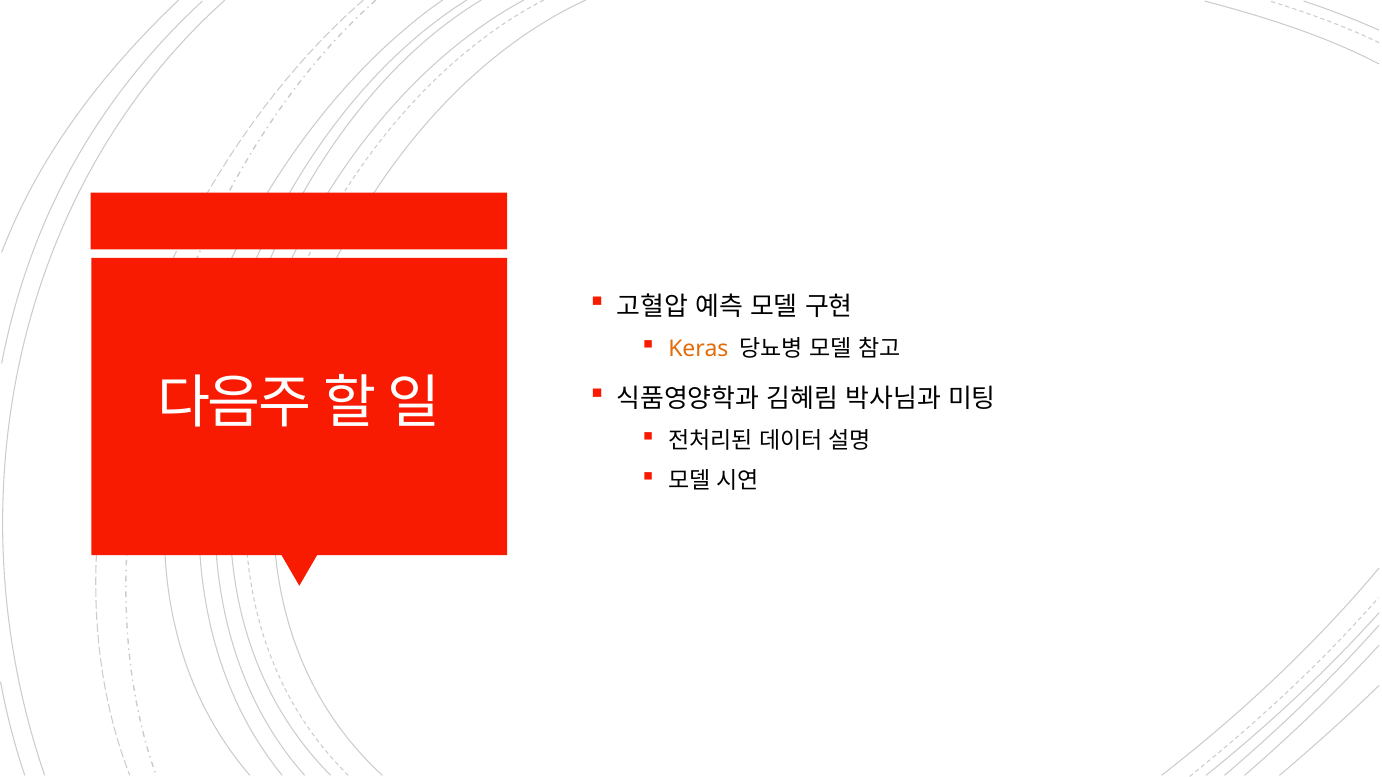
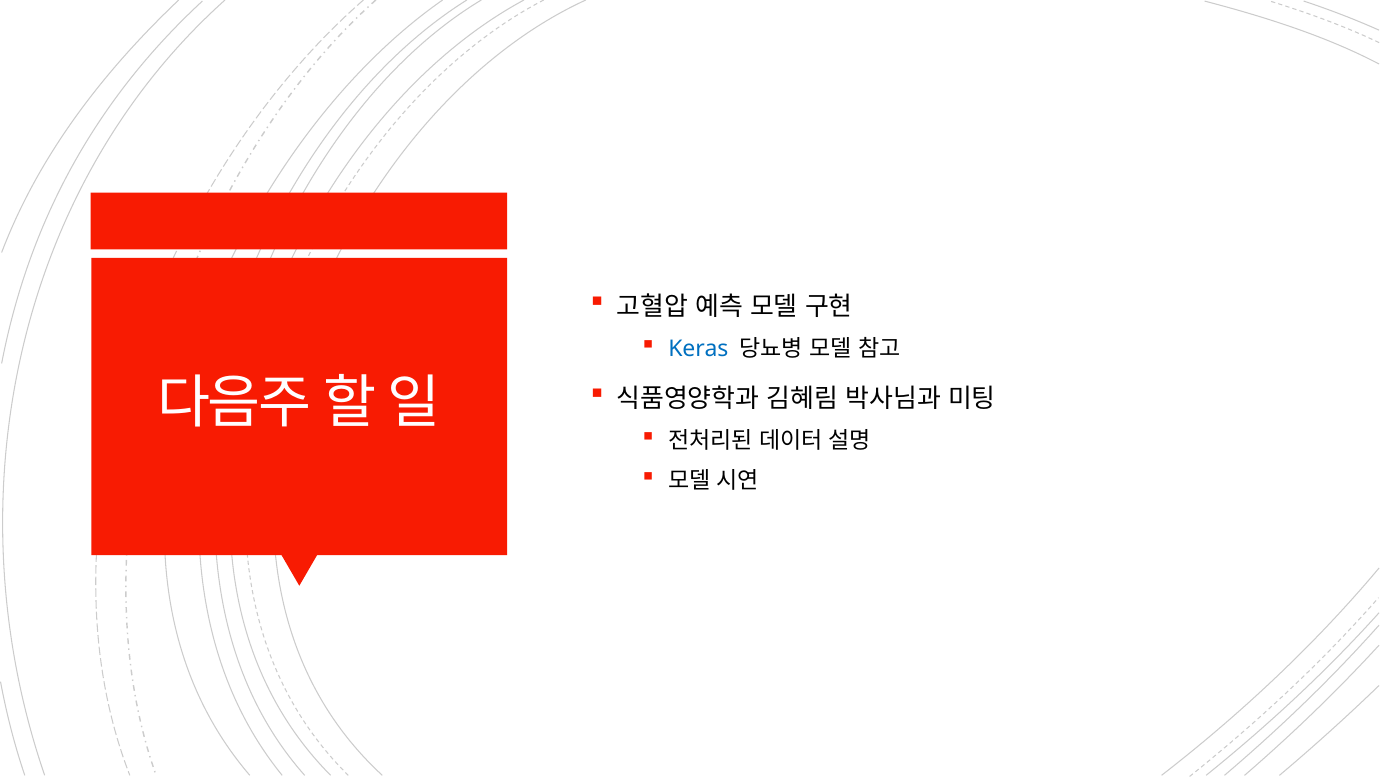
Keras colour: orange -> blue
